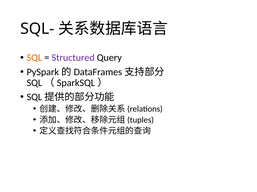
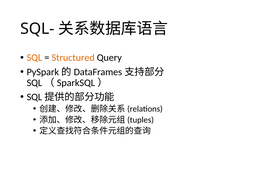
Structured colour: purple -> orange
